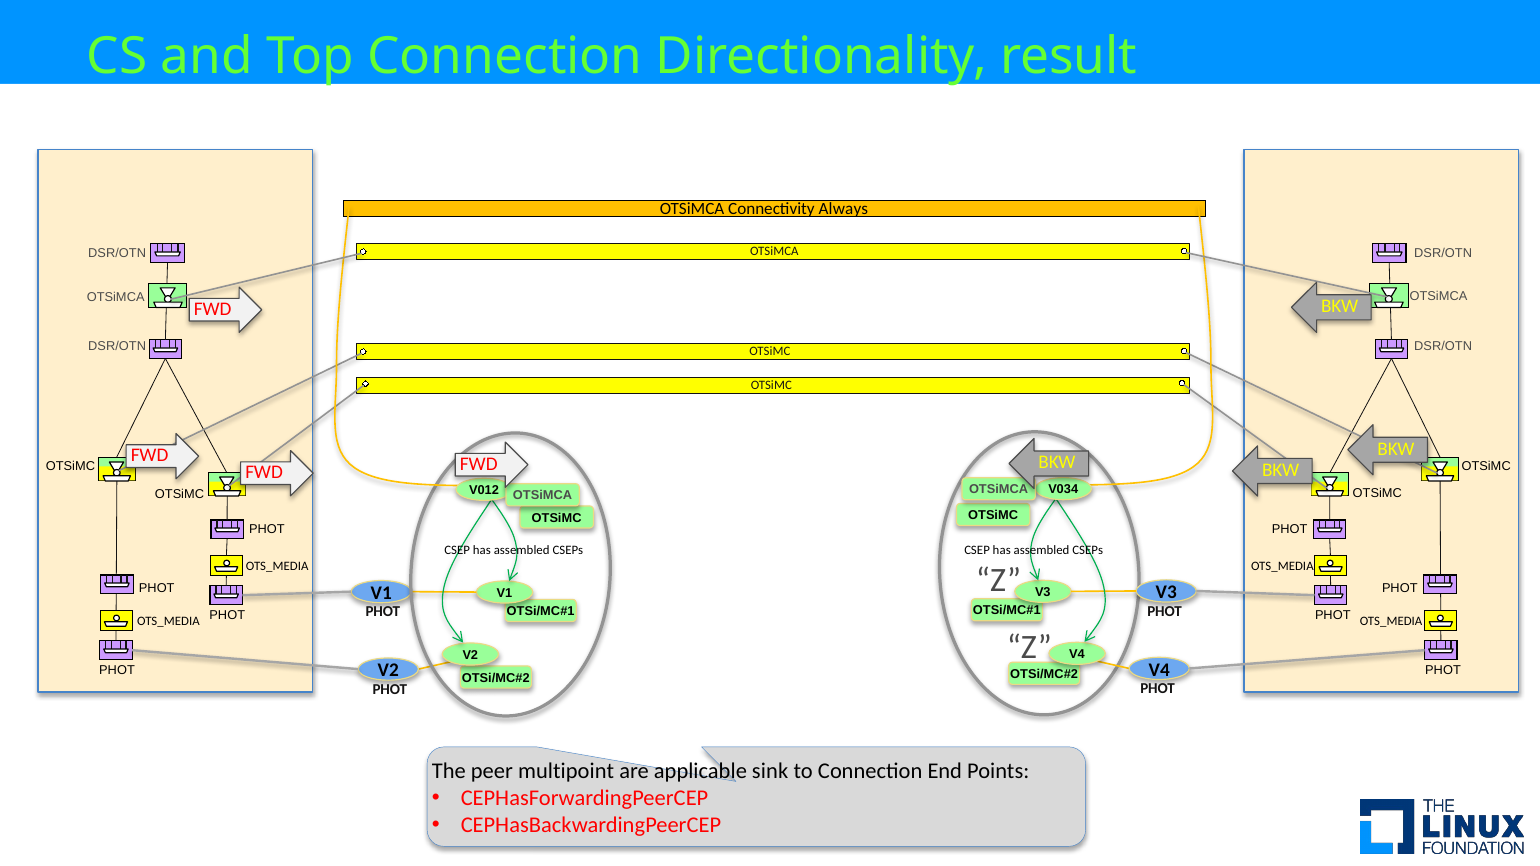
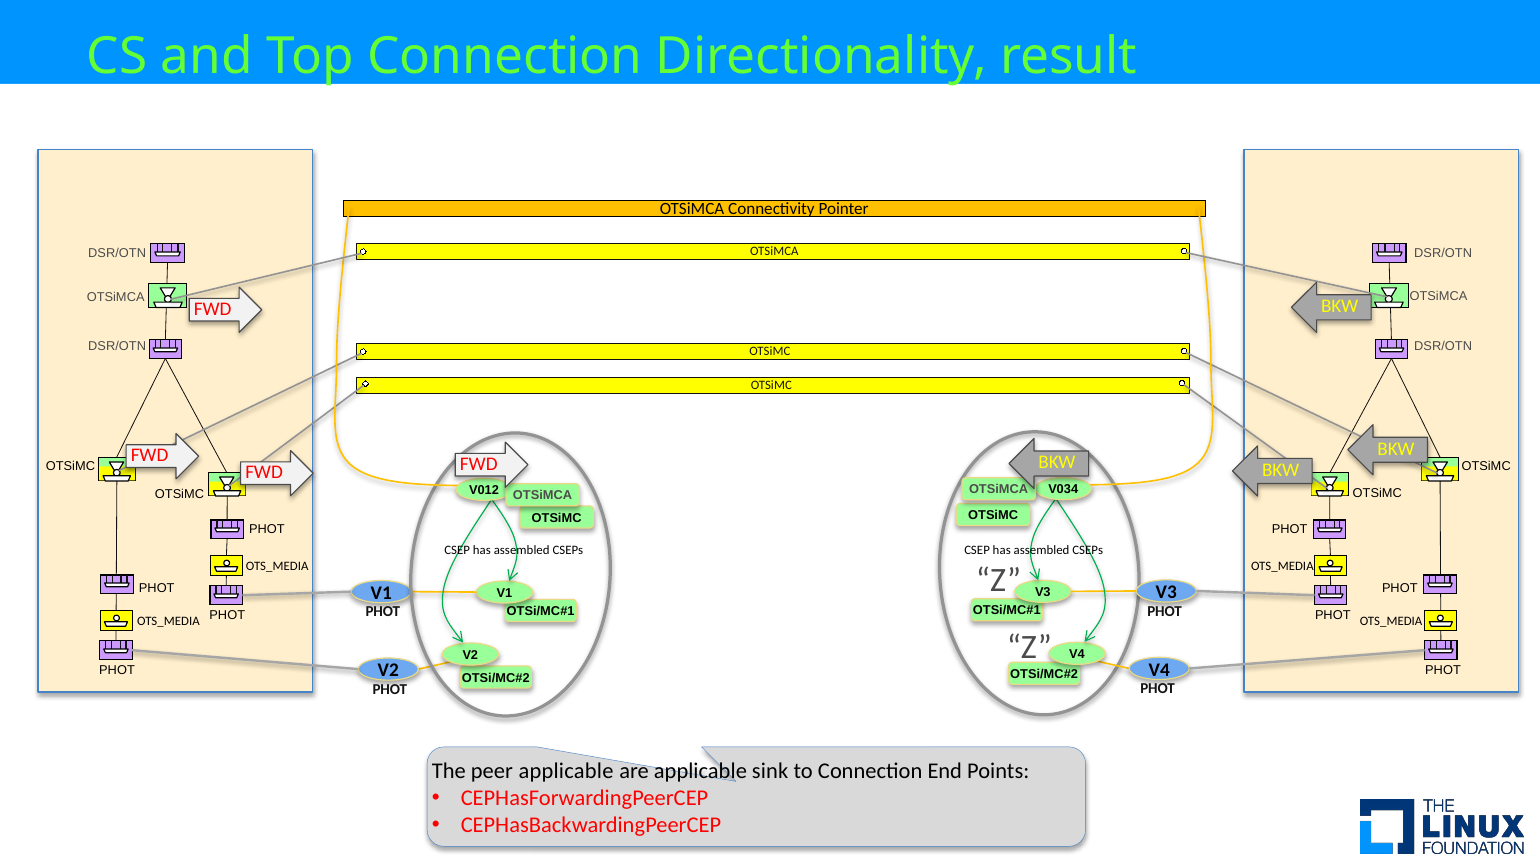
Always: Always -> Pointer
peer multipoint: multipoint -> applicable
